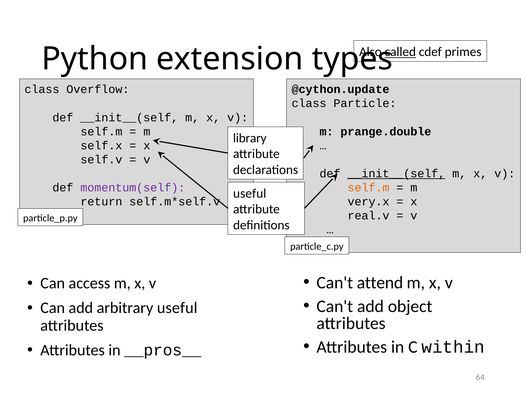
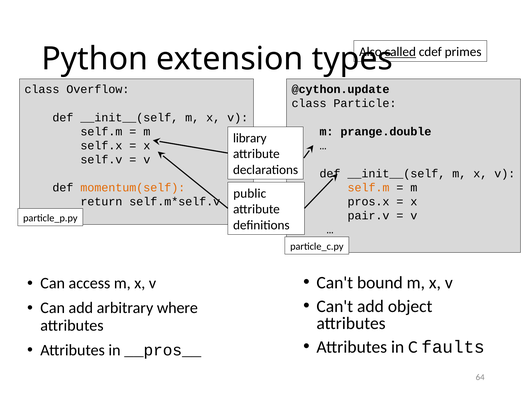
__init__(self at (396, 173) underline: present -> none
momentum(self colour: purple -> orange
useful at (250, 193): useful -> public
very.x: very.x -> pros.x
real.v: real.v -> pair.v
attend: attend -> bound
arbitrary useful: useful -> where
within: within -> faults
